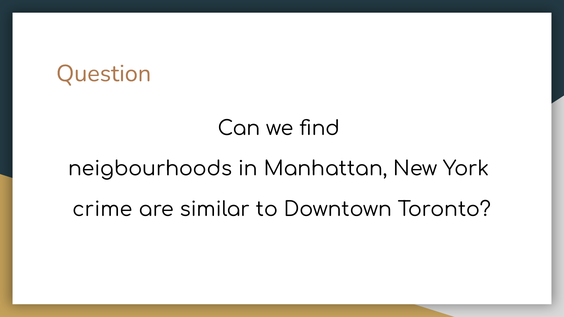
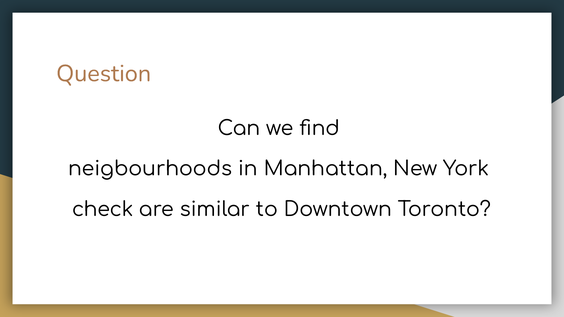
crime: crime -> check
